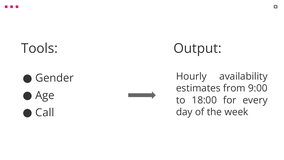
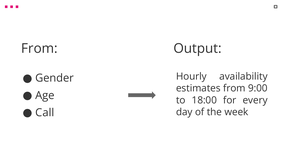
Tools at (39, 48): Tools -> From
